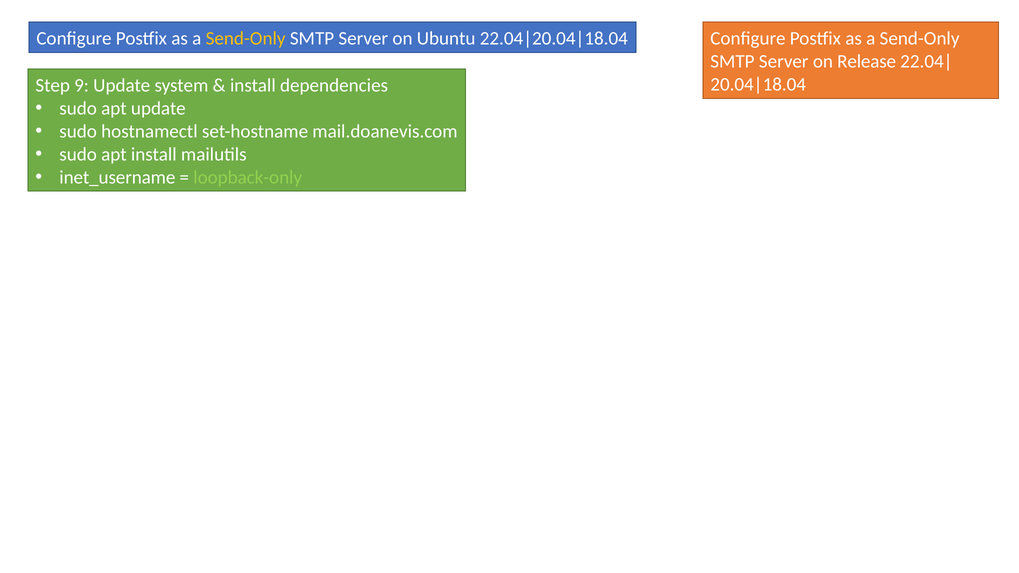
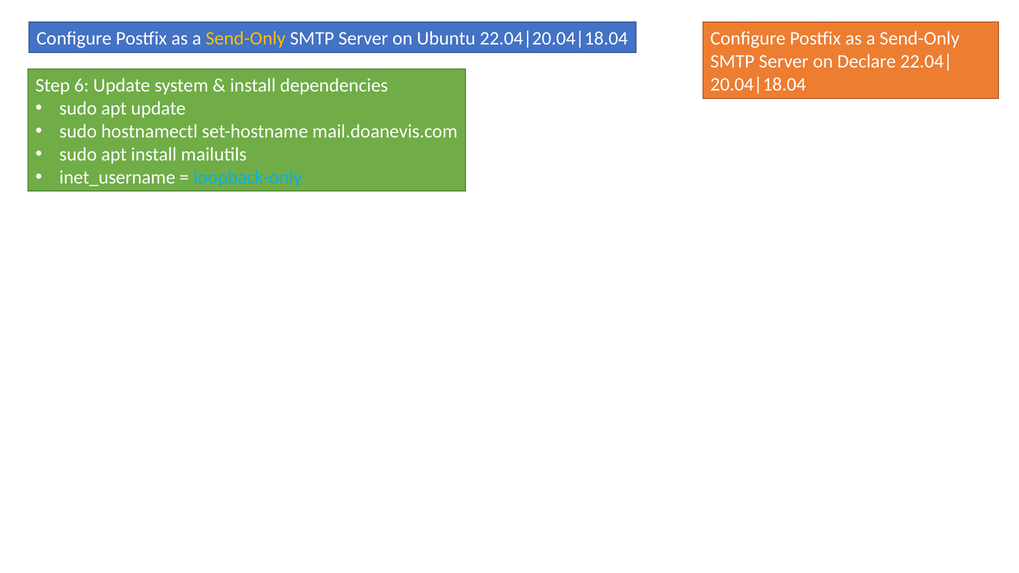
Release: Release -> Declare
9: 9 -> 6
loopback-only colour: light green -> light blue
